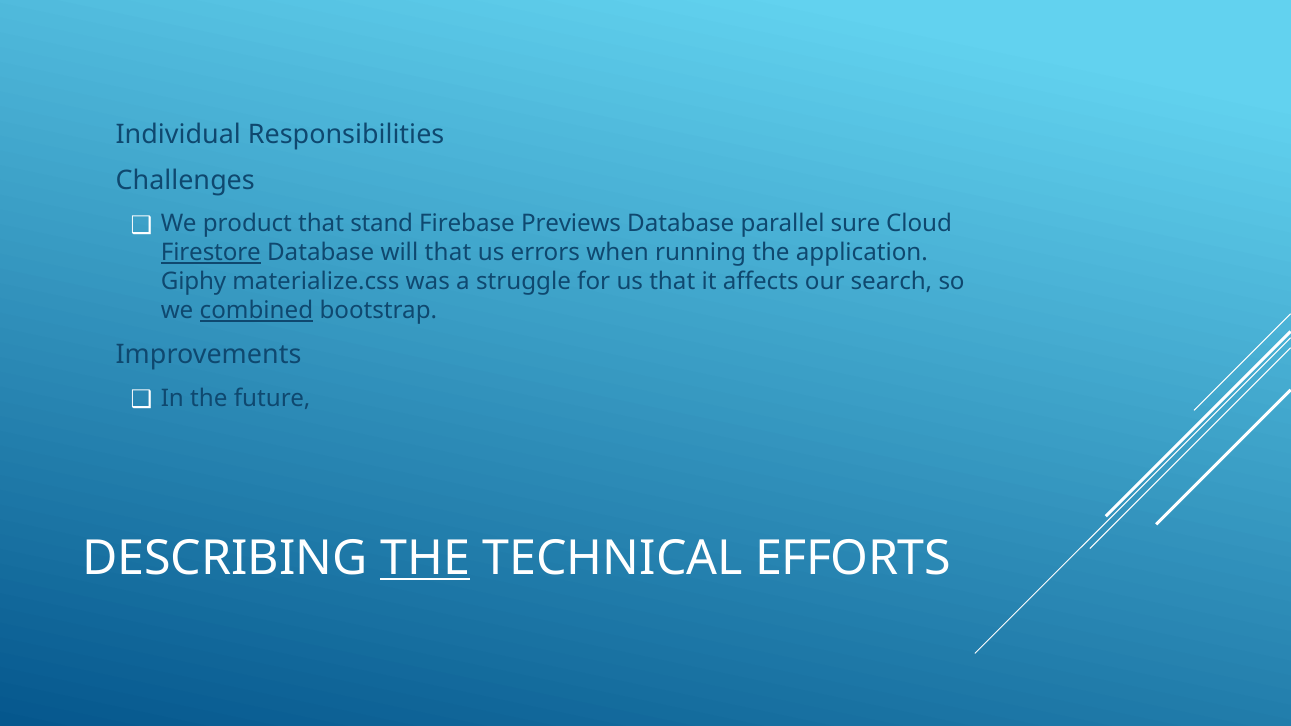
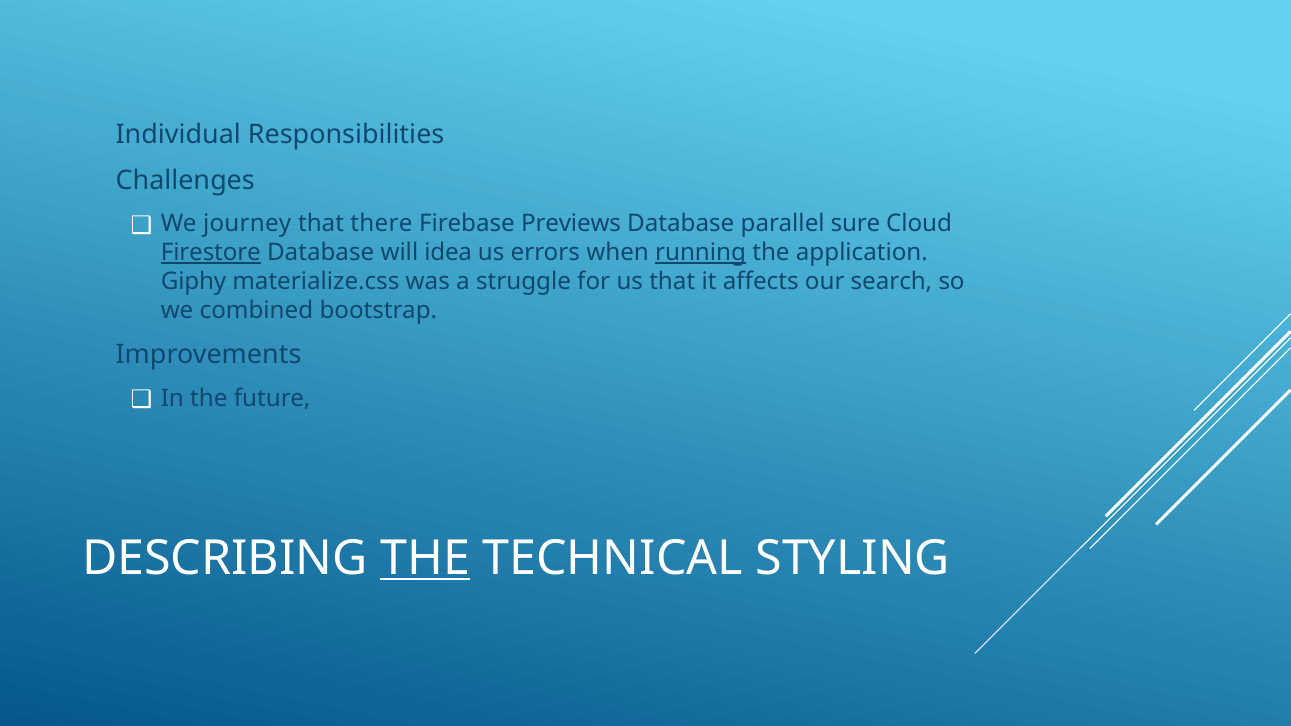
product: product -> journey
stand: stand -> there
will that: that -> idea
running underline: none -> present
combined underline: present -> none
EFFORTS: EFFORTS -> STYLING
